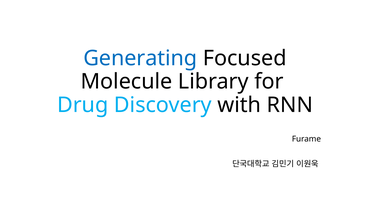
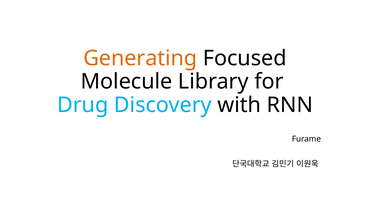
Generating colour: blue -> orange
